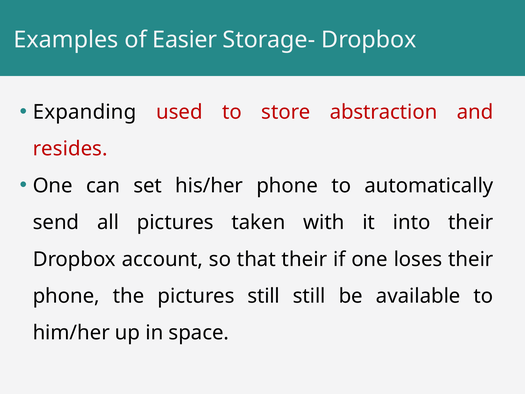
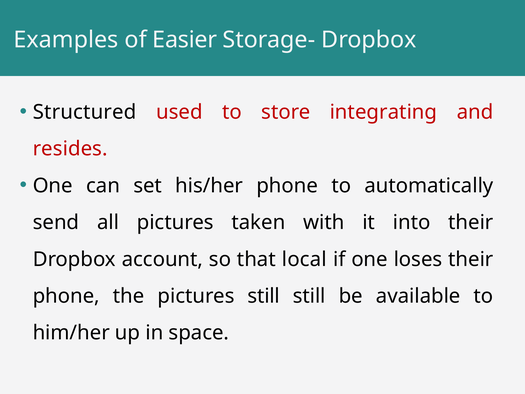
Expanding: Expanding -> Structured
abstraction: abstraction -> integrating
that their: their -> local
